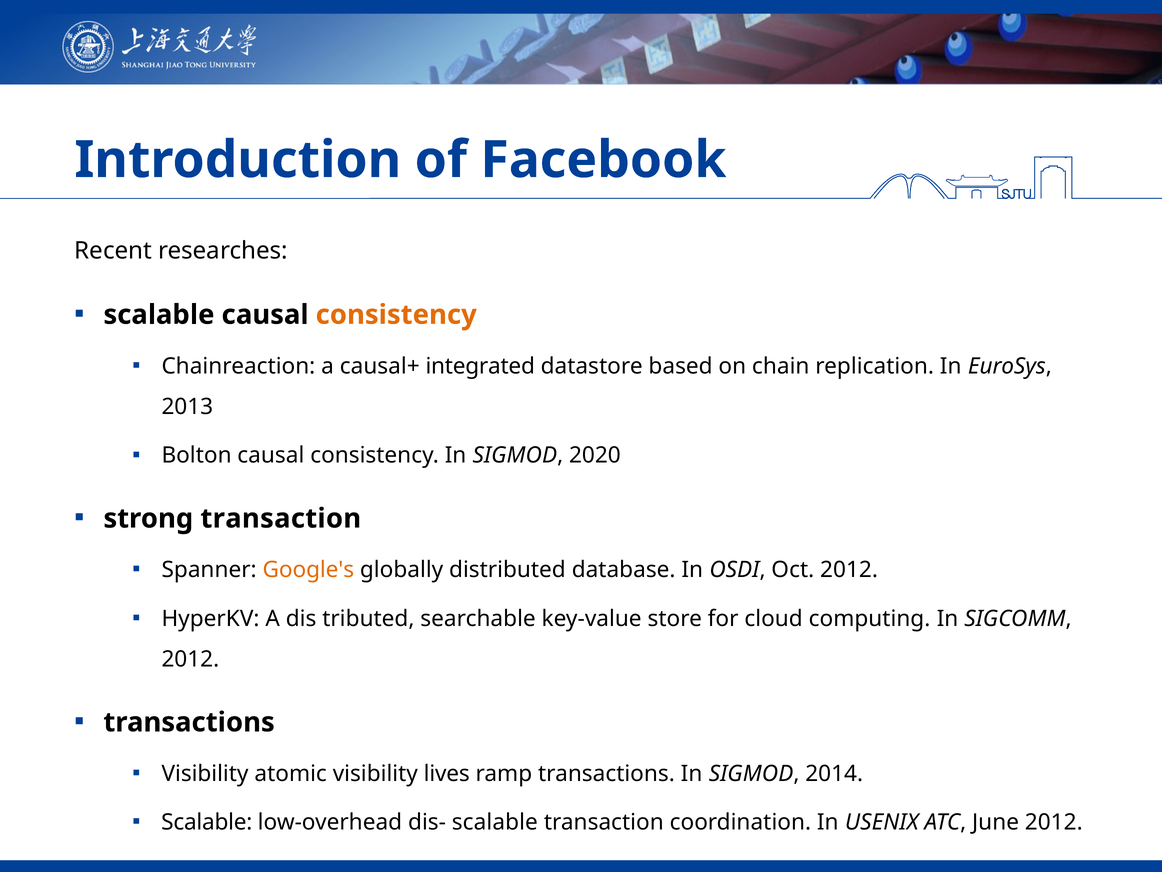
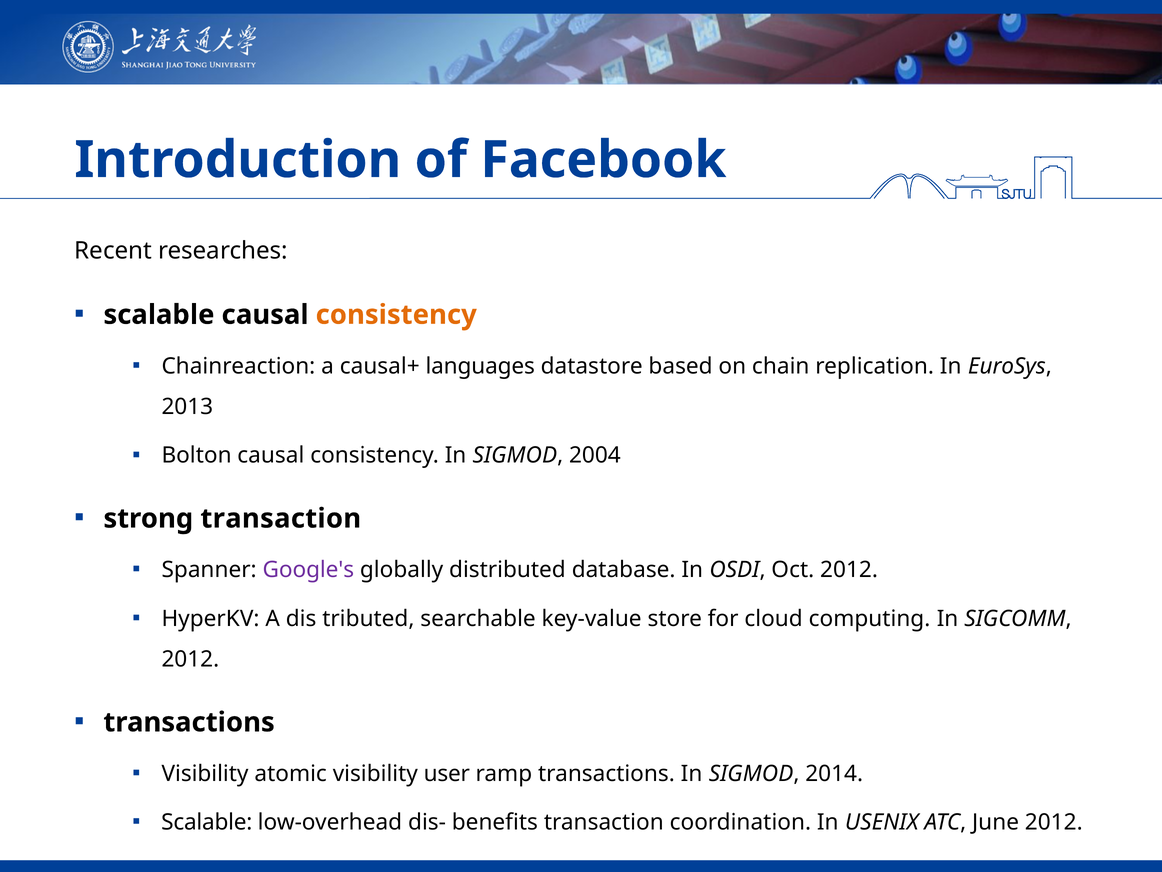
integrated: integrated -> languages
2020: 2020 -> 2004
Google's colour: orange -> purple
lives: lives -> user
dis- scalable: scalable -> benefits
